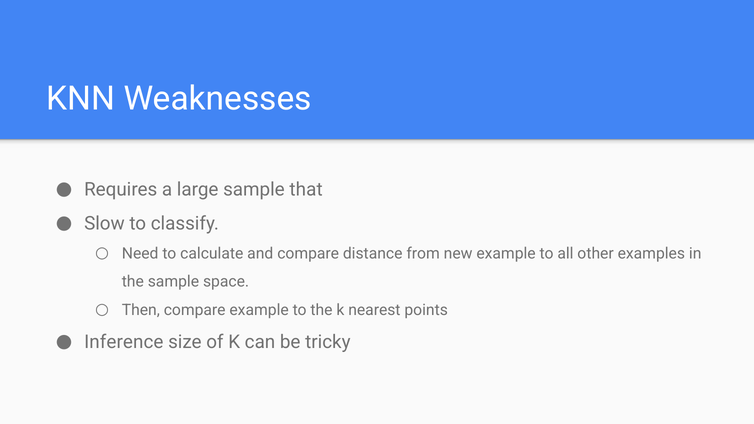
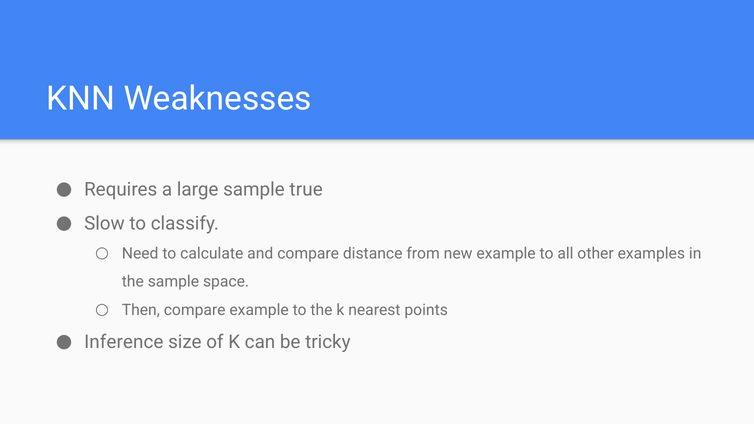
that: that -> true
